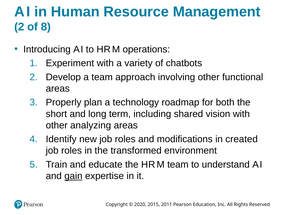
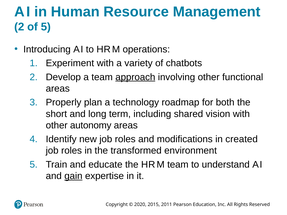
of 8: 8 -> 5
approach underline: none -> present
analyzing: analyzing -> autonomy
